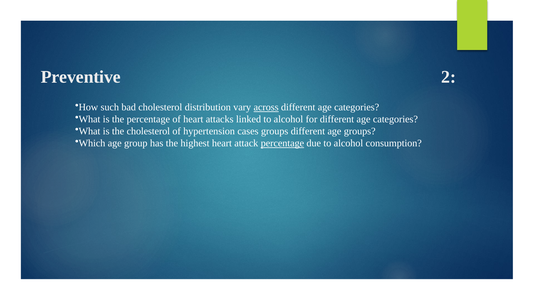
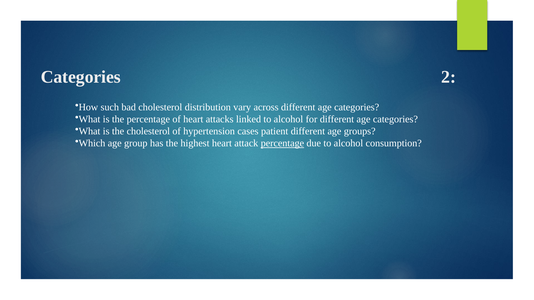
Preventive at (81, 77): Preventive -> Categories
across underline: present -> none
cases groups: groups -> patient
